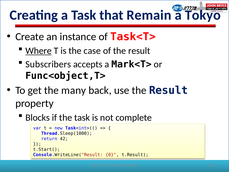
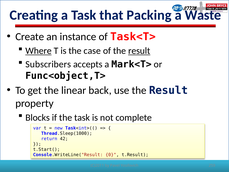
Remain: Remain -> Packing
Tokyo: Tokyo -> Waste
result at (139, 51) underline: none -> present
many: many -> linear
